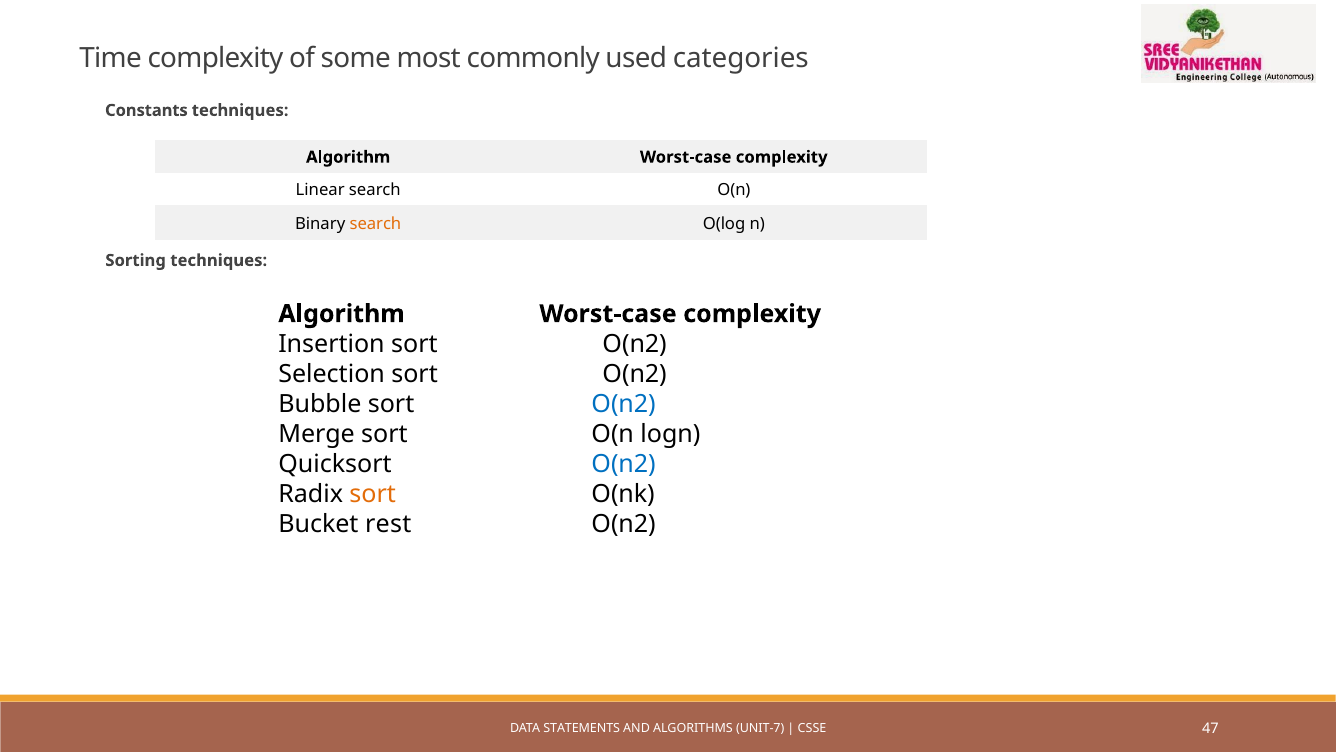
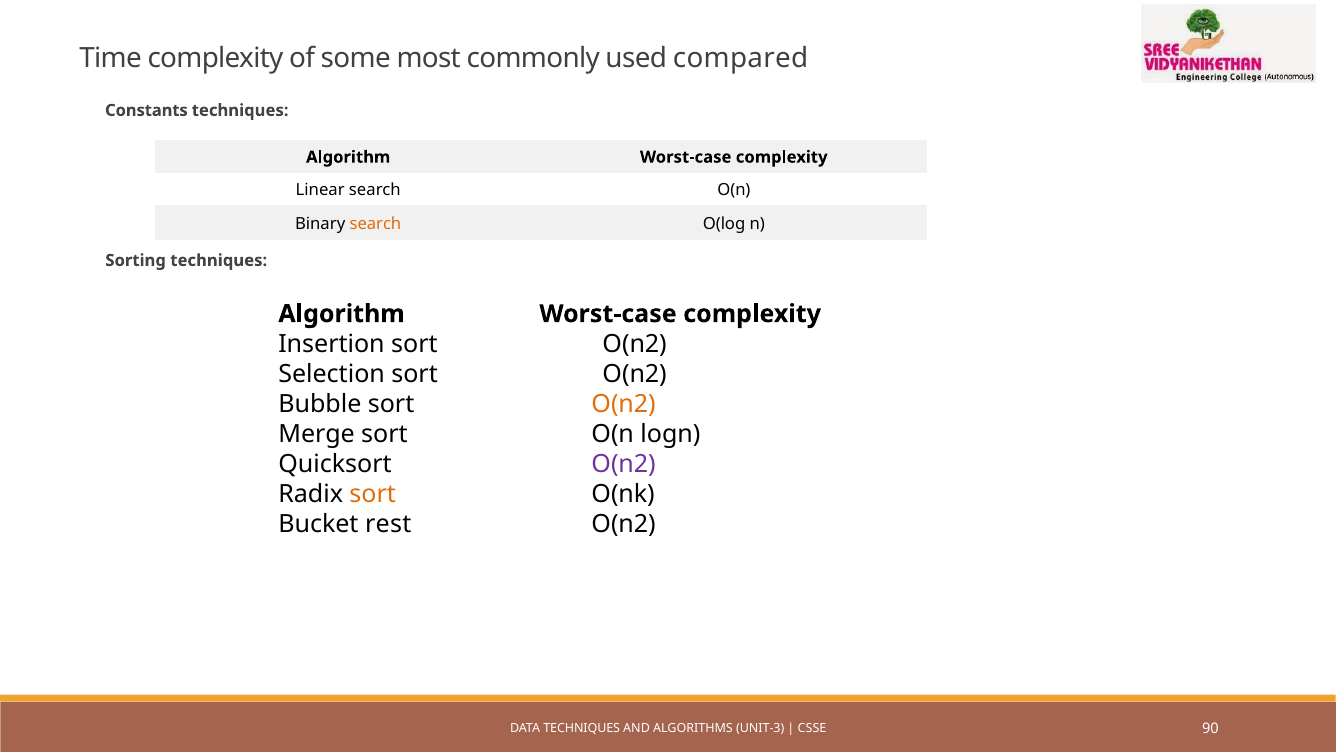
categories: categories -> compared
O(n2 at (624, 404) colour: blue -> orange
O(n2 at (624, 464) colour: blue -> purple
DATA STATEMENTS: STATEMENTS -> TECHNIQUES
UNIT-7: UNIT-7 -> UNIT-3
47: 47 -> 90
